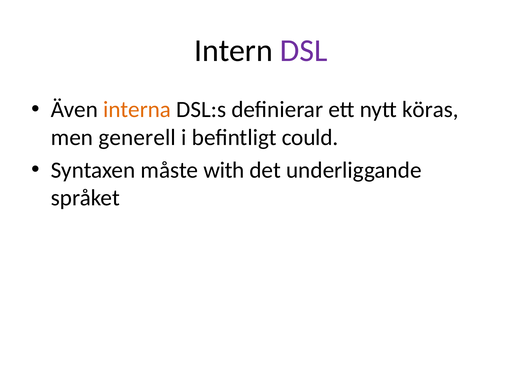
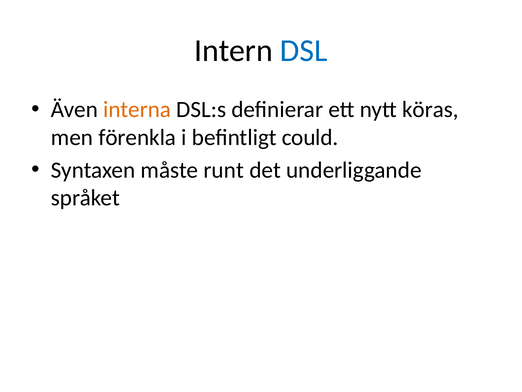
DSL colour: purple -> blue
generell: generell -> förenkla
with: with -> runt
